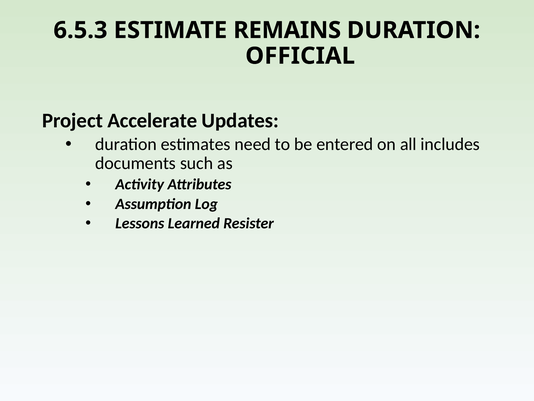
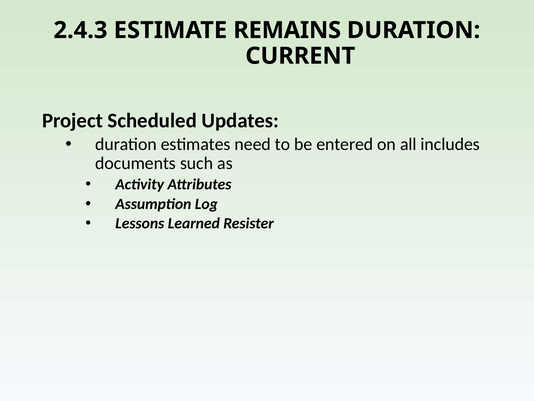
6.5.3: 6.5.3 -> 2.4.3
OFFICIAL: OFFICIAL -> CURRENT
Accelerate: Accelerate -> Scheduled
